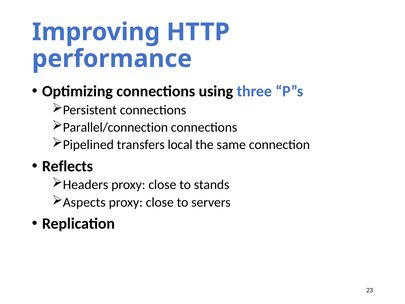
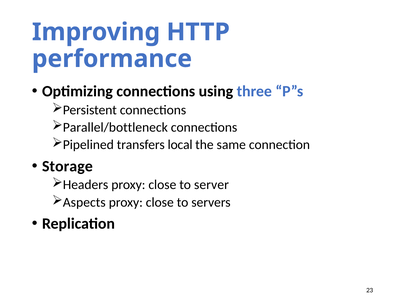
Parallel/connection: Parallel/connection -> Parallel/bottleneck
Reflects: Reflects -> Storage
stands: stands -> server
